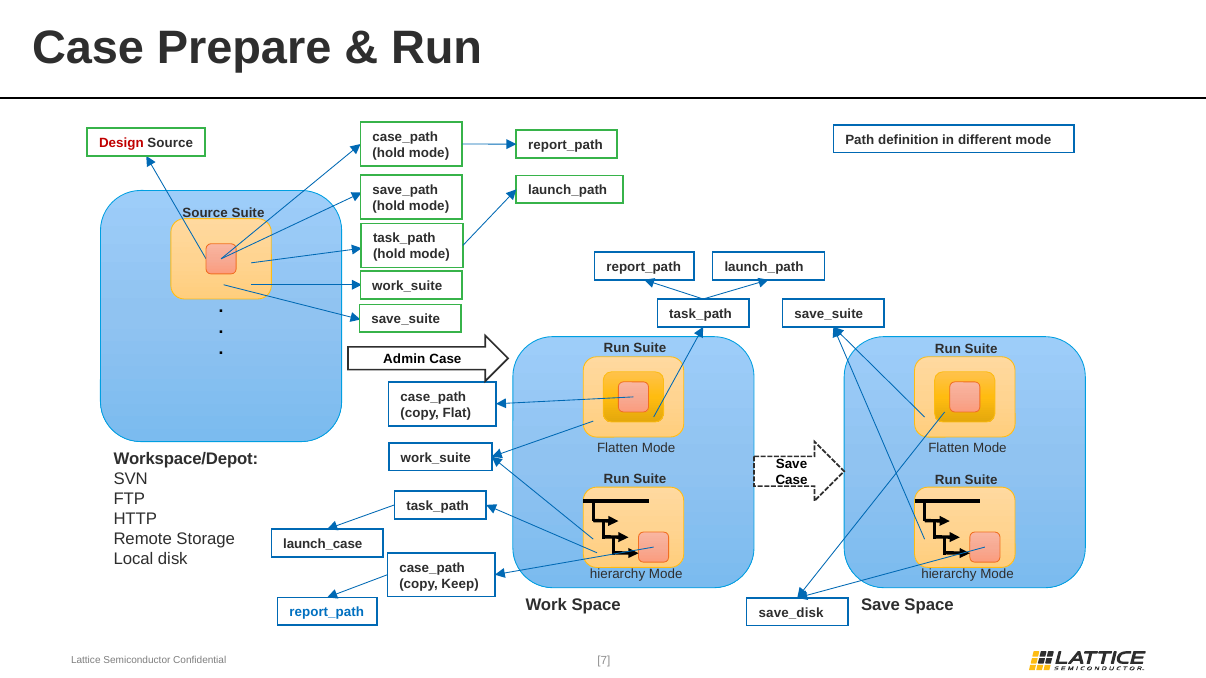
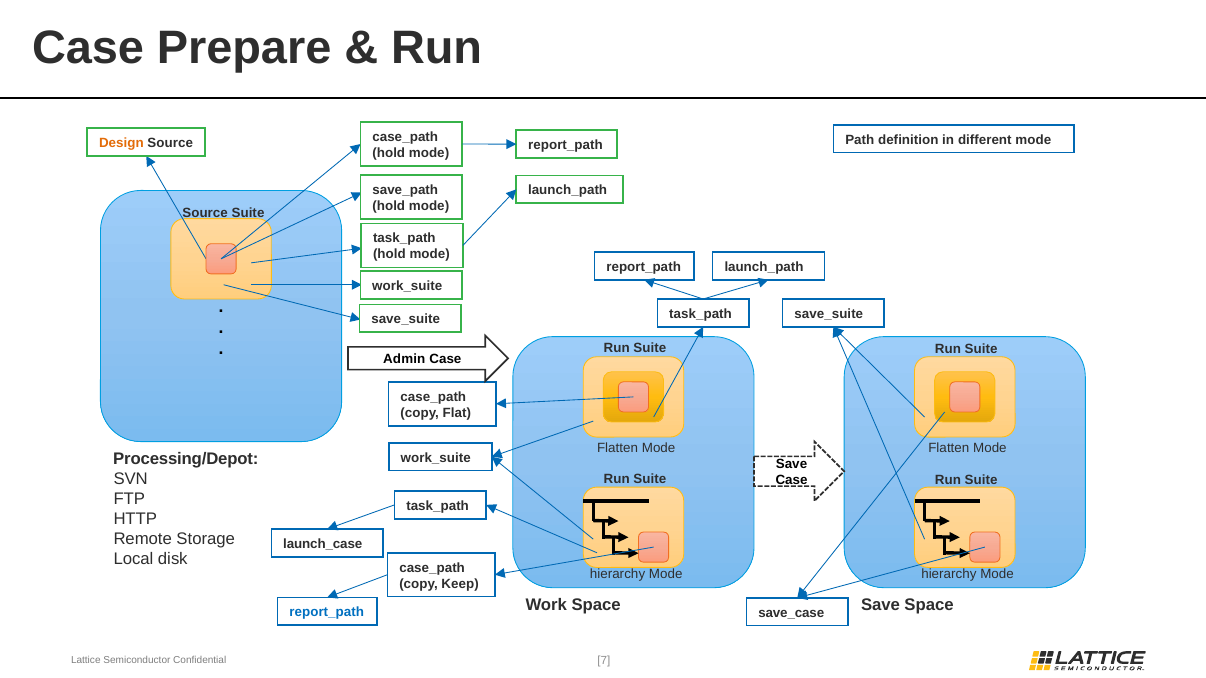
Design colour: red -> orange
Workspace/Depot: Workspace/Depot -> Processing/Depot
save_disk: save_disk -> save_case
